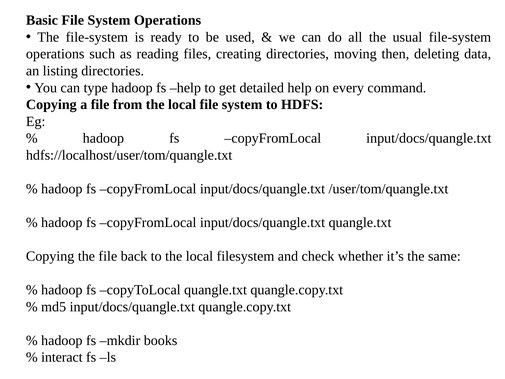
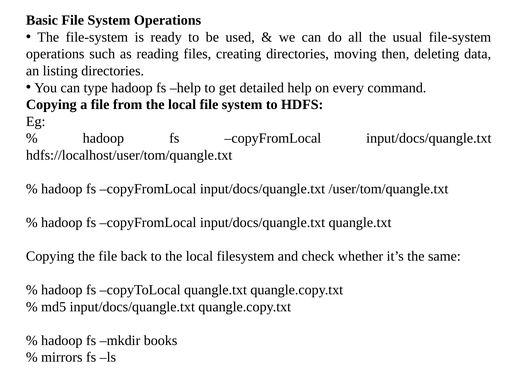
interact: interact -> mirrors
